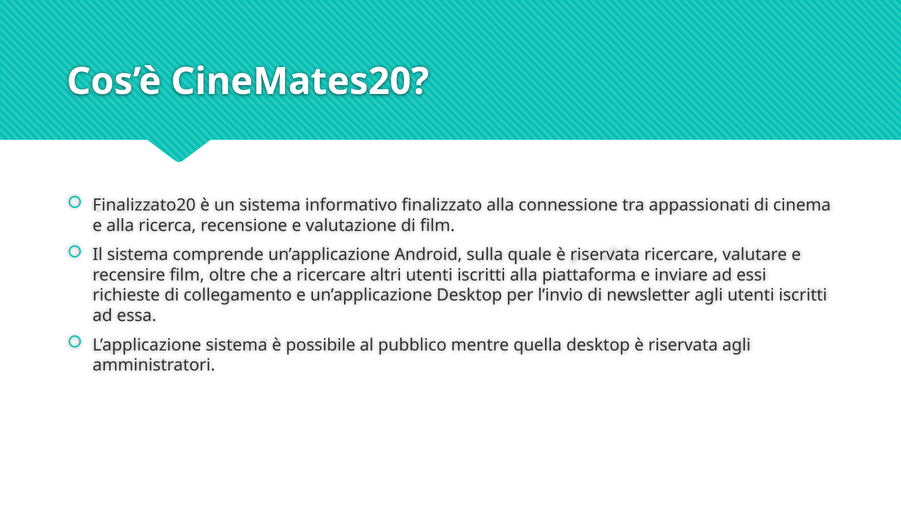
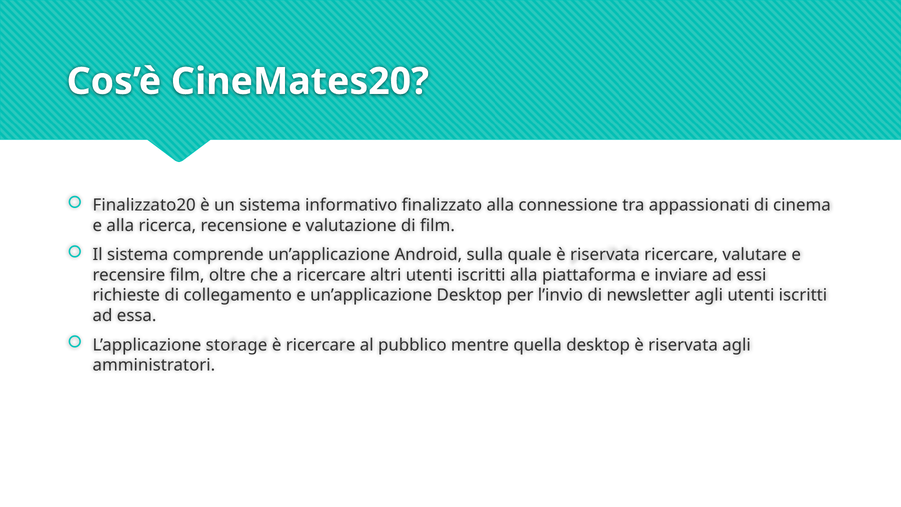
L’applicazione sistema: sistema -> storage
è possibile: possibile -> ricercare
